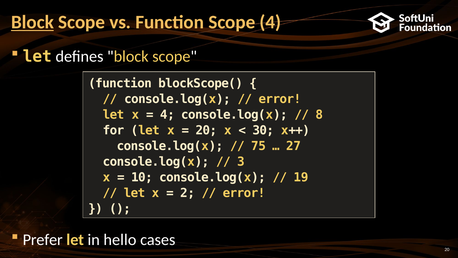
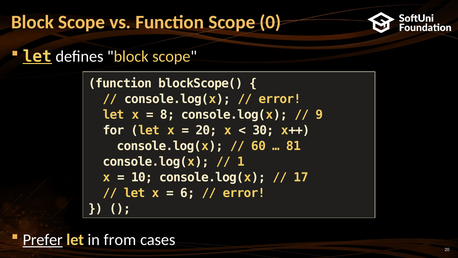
Block at (32, 22) underline: present -> none
Scope 4: 4 -> 0
let at (37, 56) underline: none -> present
4 at (167, 115): 4 -> 8
8: 8 -> 9
75: 75 -> 60
27: 27 -> 81
3: 3 -> 1
19: 19 -> 17
2: 2 -> 6
Prefer underline: none -> present
hello: hello -> from
